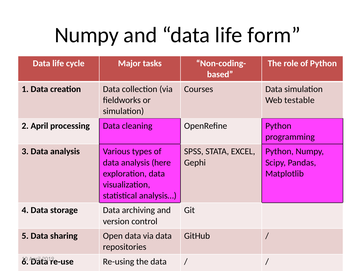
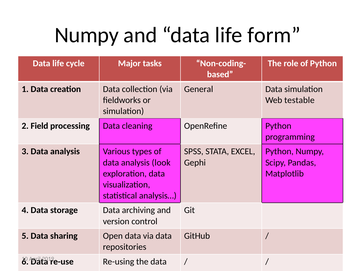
Courses: Courses -> General
2 April: April -> Field
here: here -> look
